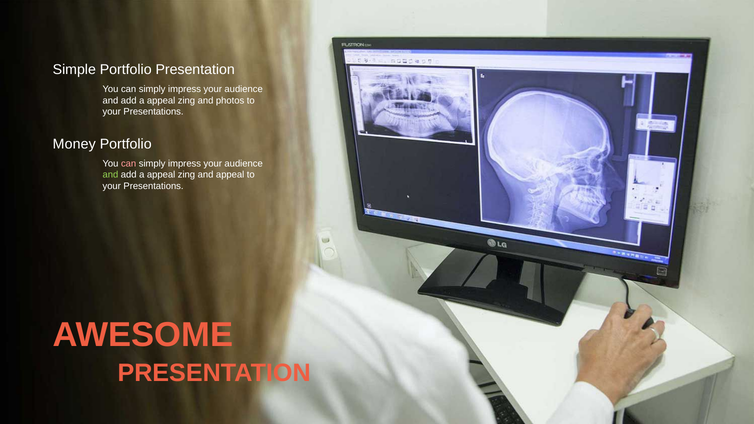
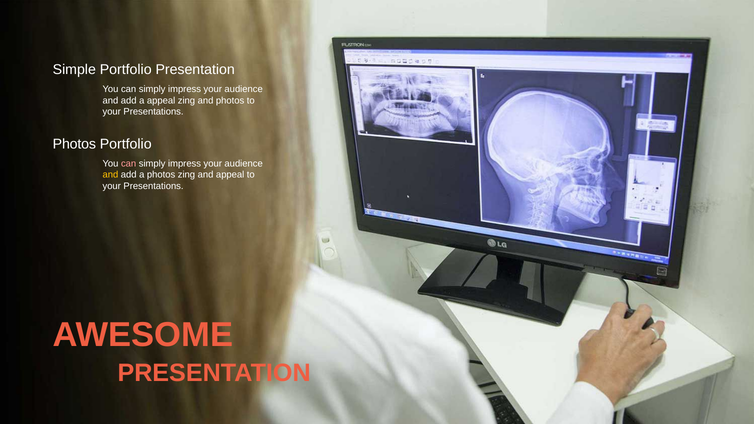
Money at (74, 144): Money -> Photos
and at (110, 175) colour: light green -> yellow
appeal at (161, 175): appeal -> photos
